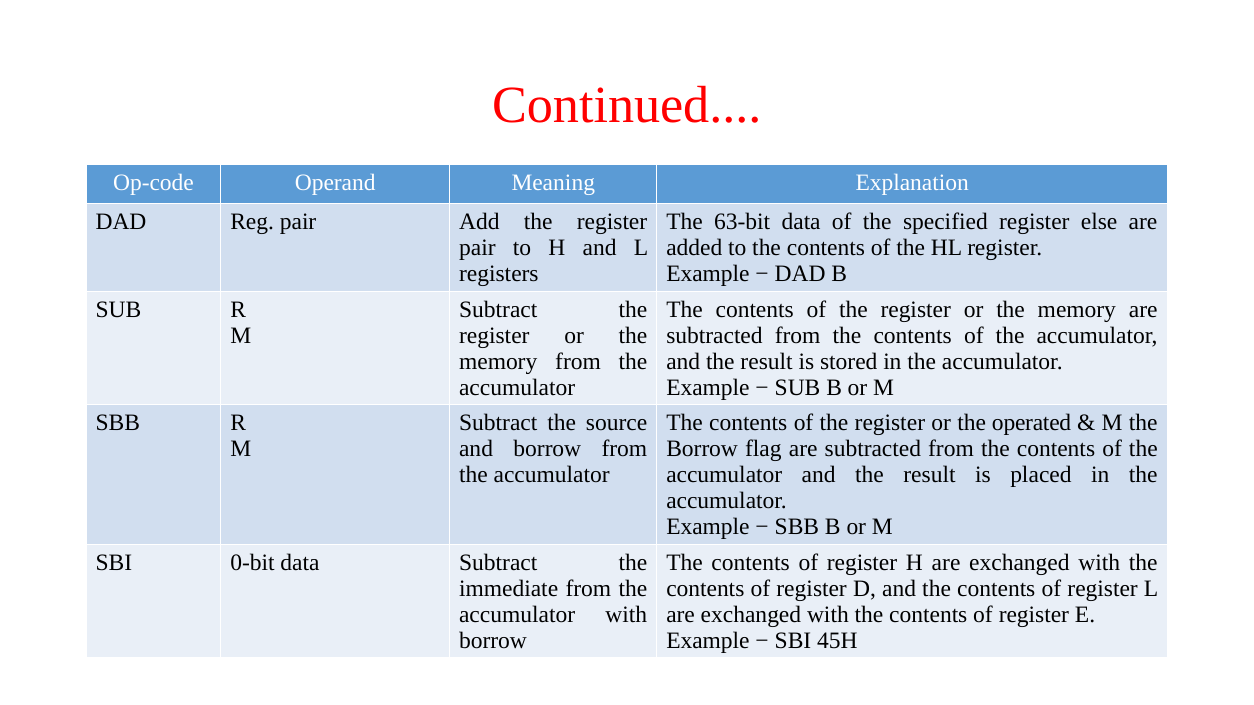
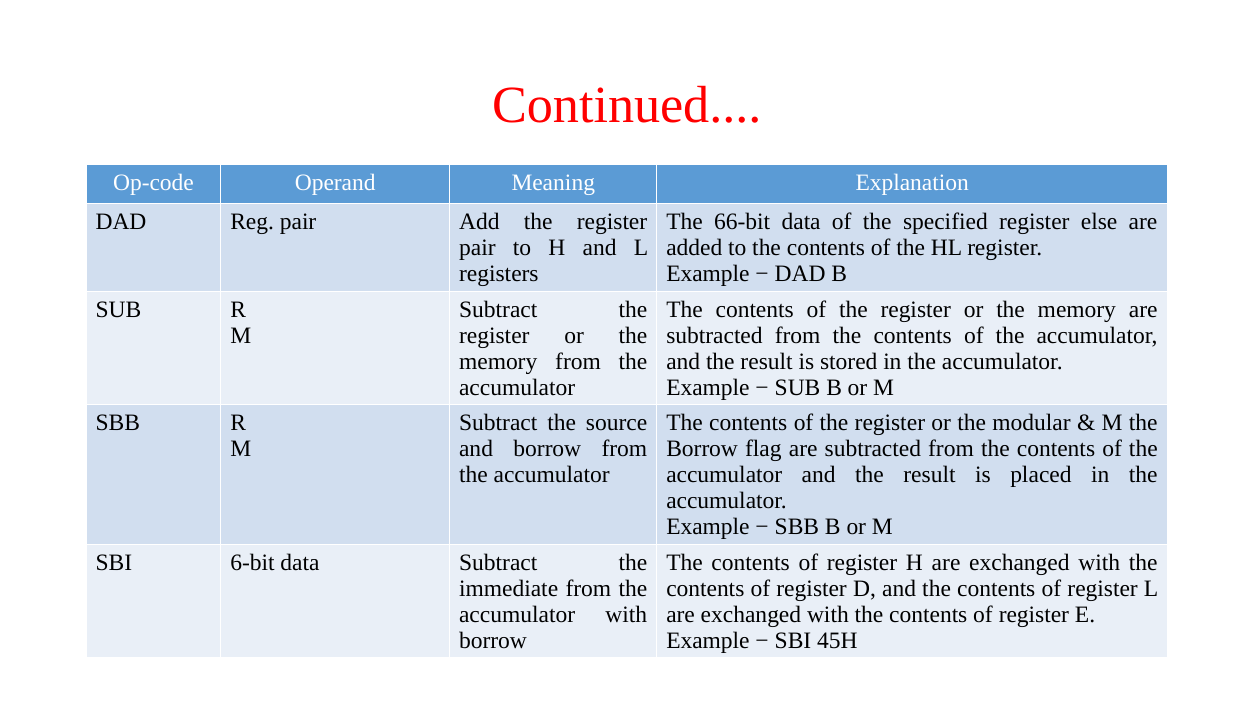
63-bit: 63-bit -> 66-bit
operated: operated -> modular
0-bit: 0-bit -> 6-bit
